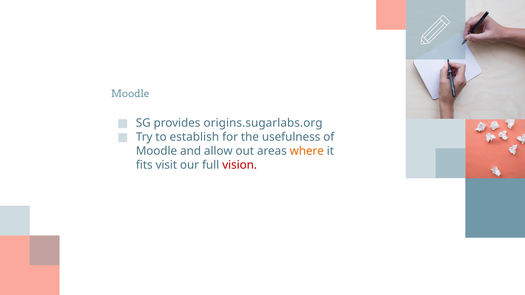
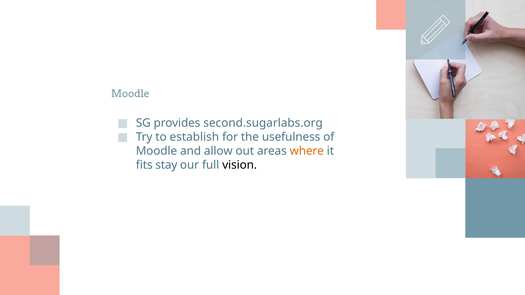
origins.sugarlabs.org: origins.sugarlabs.org -> second.sugarlabs.org
visit: visit -> stay
vision colour: red -> black
